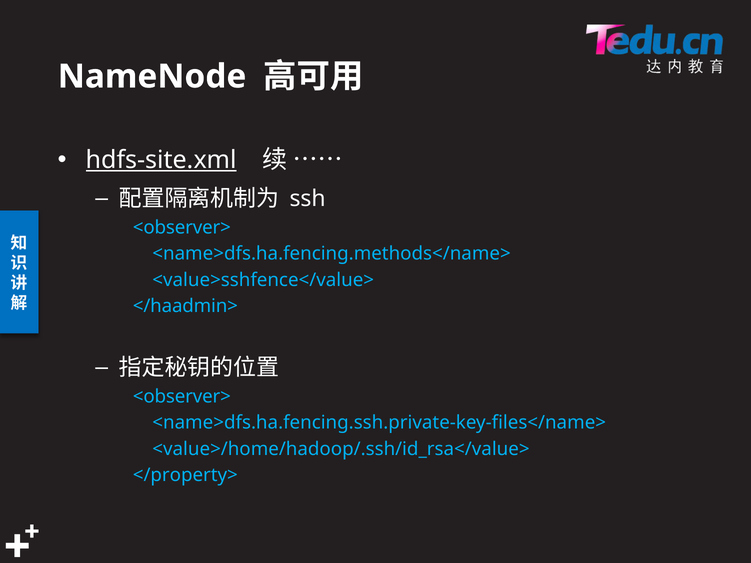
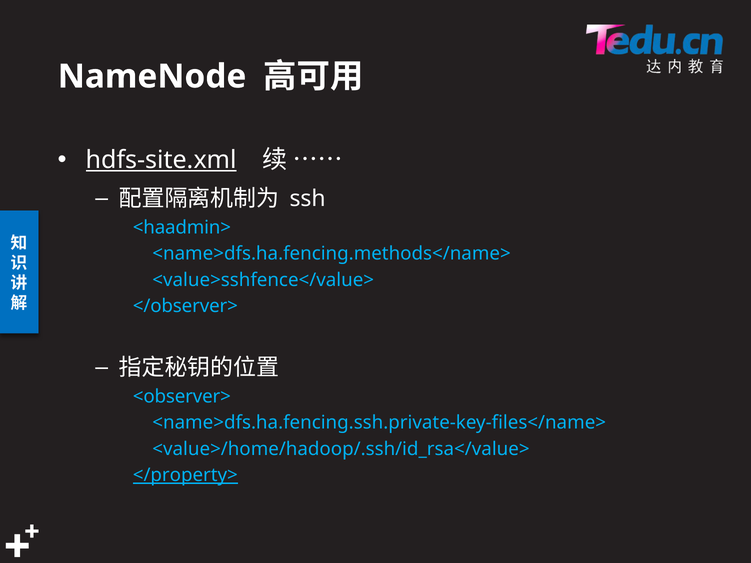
<observer> at (182, 228): <observer> -> <haadmin>
</haadmin>: </haadmin> -> </observer>
</property> underline: none -> present
